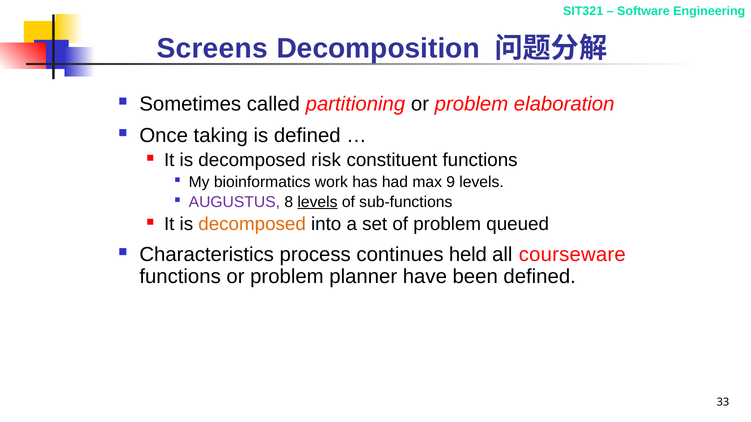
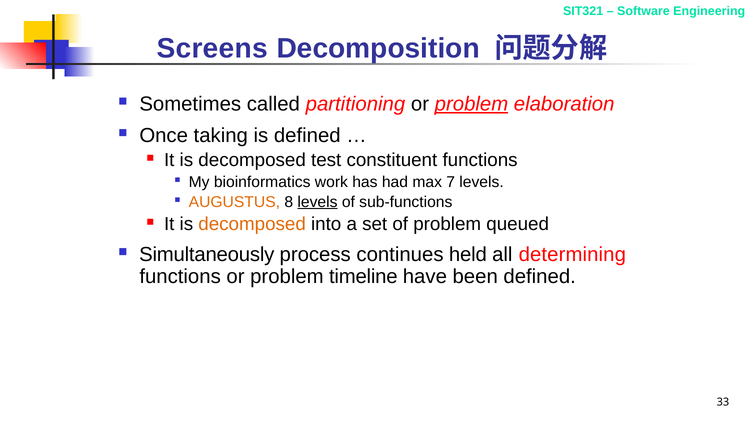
problem at (471, 104) underline: none -> present
risk: risk -> test
9: 9 -> 7
AUGUSTUS colour: purple -> orange
Characteristics: Characteristics -> Simultaneously
courseware: courseware -> determining
planner: planner -> timeline
